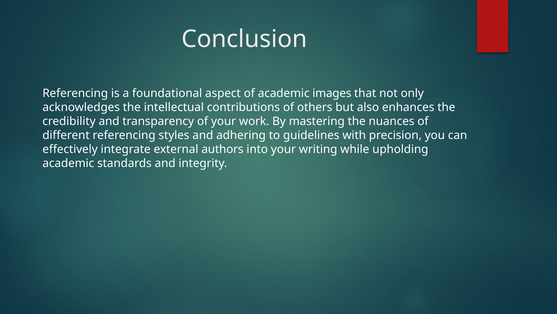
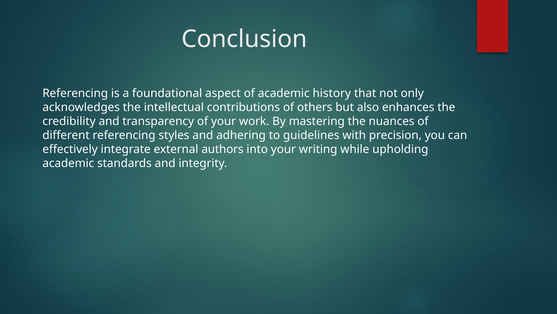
images: images -> history
